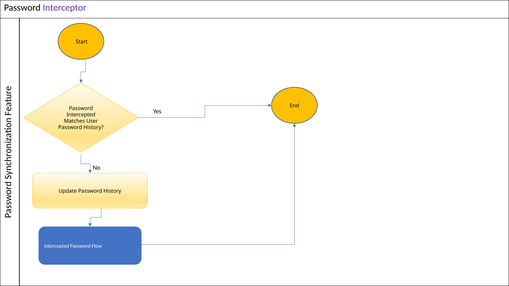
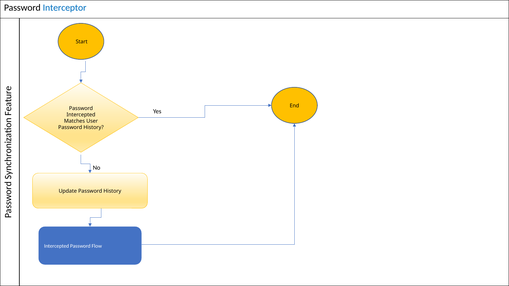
Interceptor colour: purple -> blue
